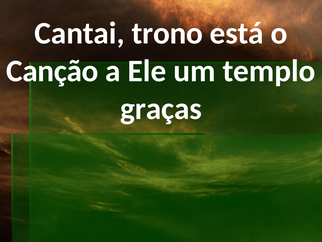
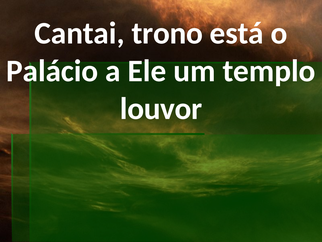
Canção: Canção -> Palácio
graças: graças -> louvor
